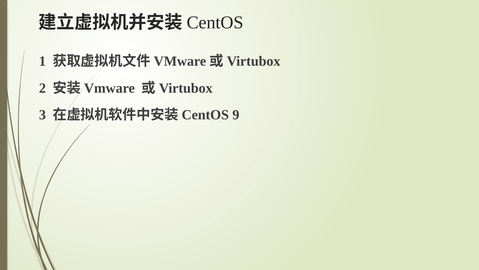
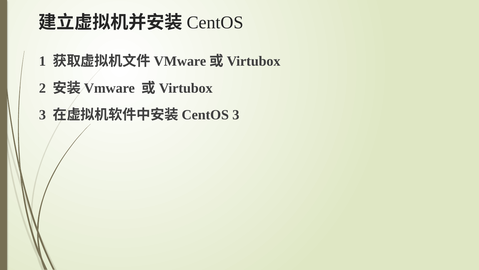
9 at (236, 115): 9 -> 3
